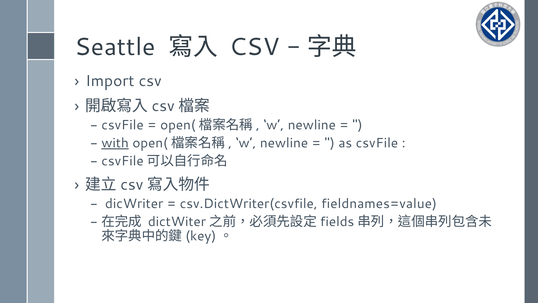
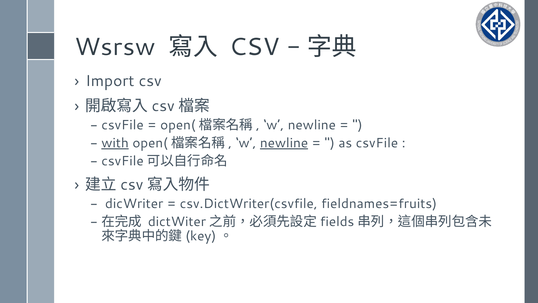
Seattle: Seattle -> Wsrsw
newline at (284, 143) underline: none -> present
fieldnames=value: fieldnames=value -> fieldnames=fruits
